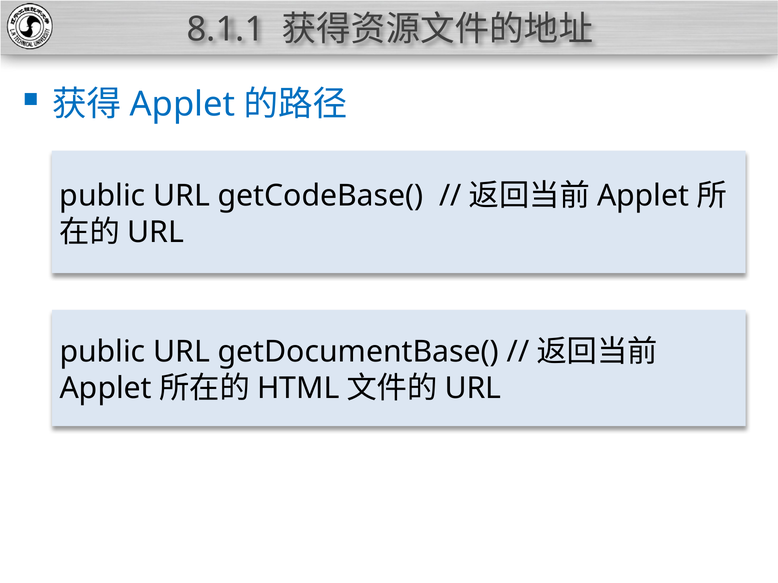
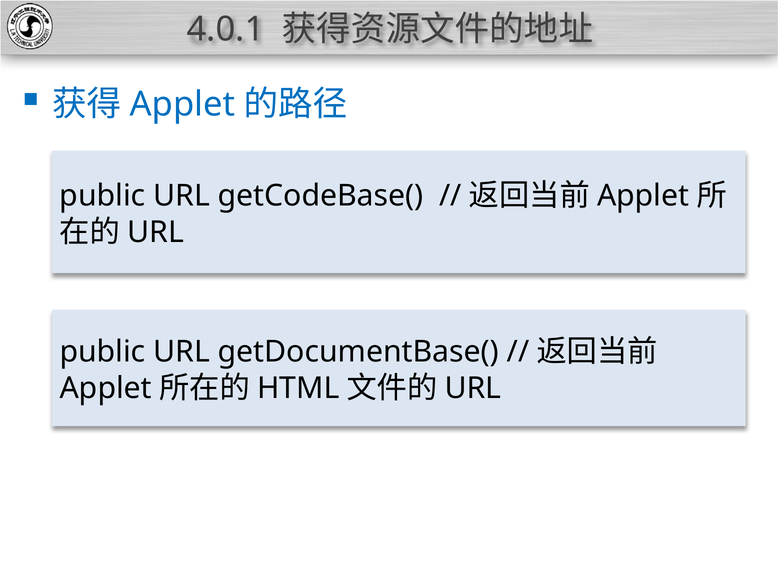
8.1.1: 8.1.1 -> 4.0.1
